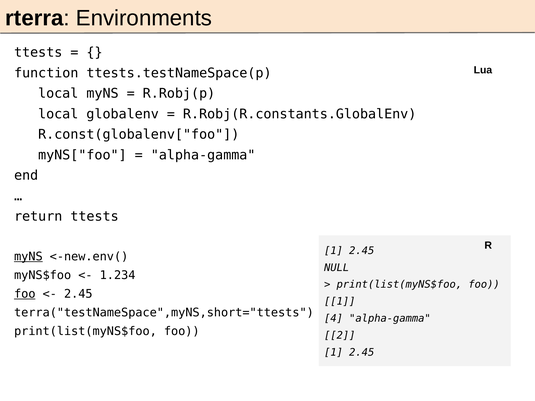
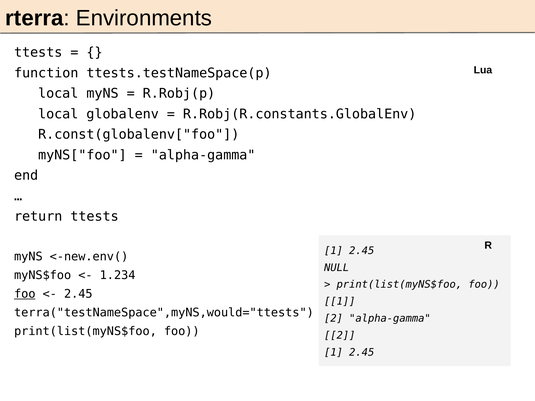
myNS at (28, 257) underline: present -> none
terra("testNameSpace",myNS,short="ttests: terra("testNameSpace",myNS,short="ttests -> terra("testNameSpace",myNS,would="ttests
4 at (333, 319): 4 -> 2
